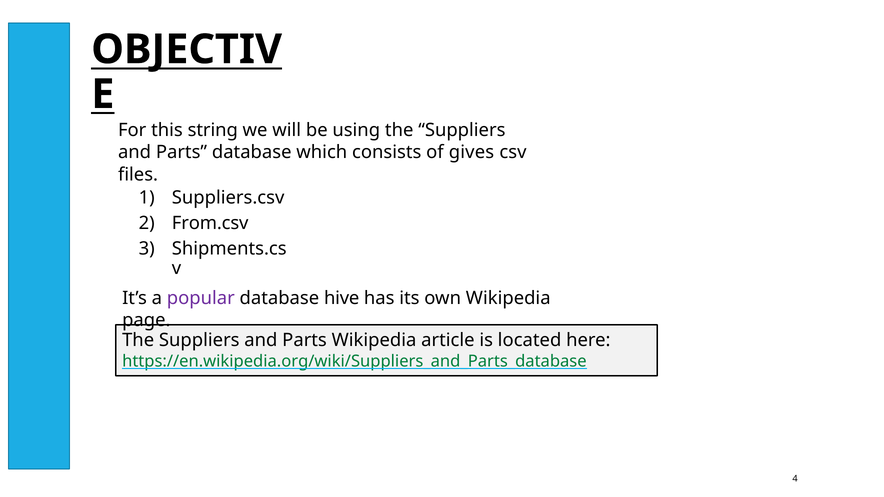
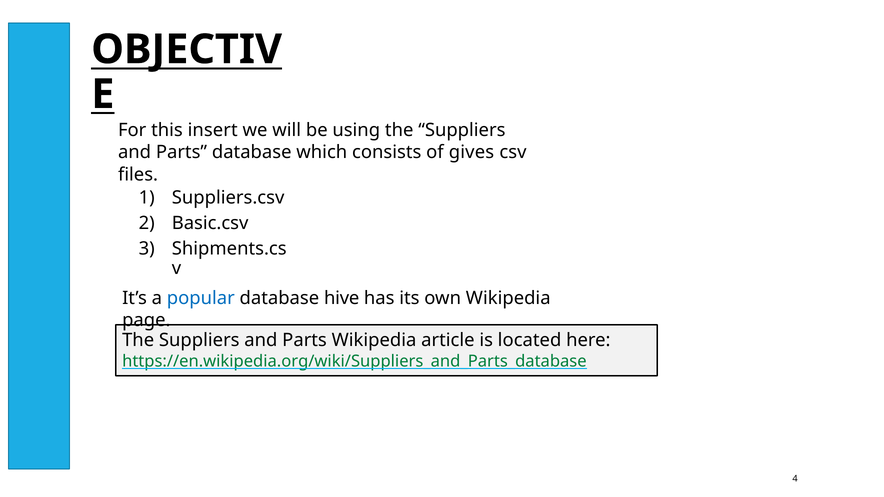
string: string -> insert
From.csv: From.csv -> Basic.csv
popular colour: purple -> blue
